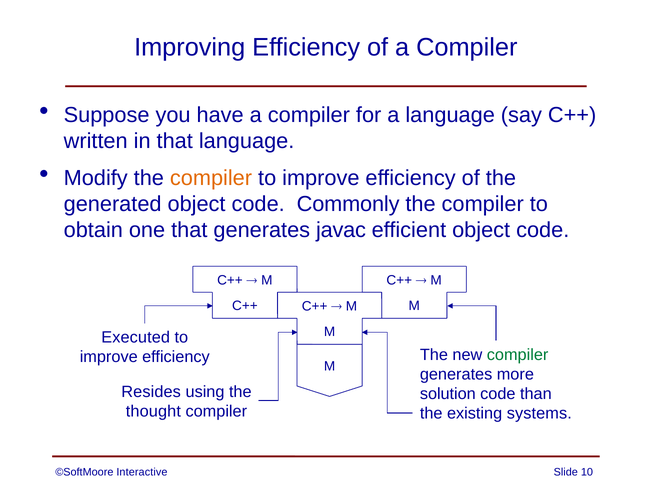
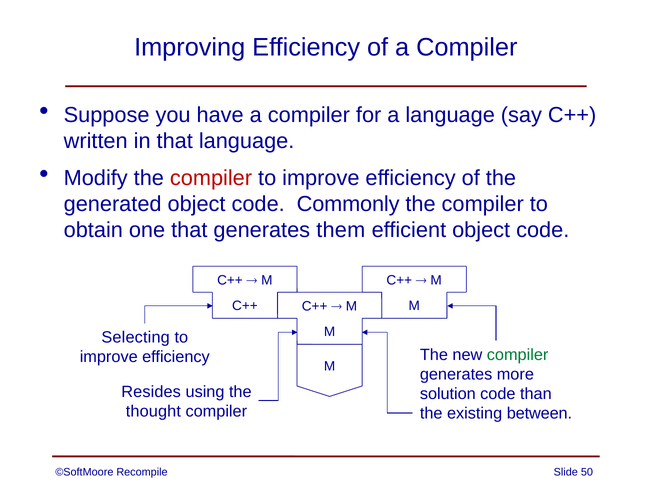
compiler at (211, 178) colour: orange -> red
javac: javac -> them
Executed: Executed -> Selecting
systems: systems -> between
Interactive: Interactive -> Recompile
10: 10 -> 50
